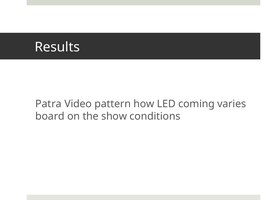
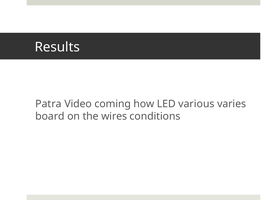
pattern: pattern -> coming
coming: coming -> various
show: show -> wires
